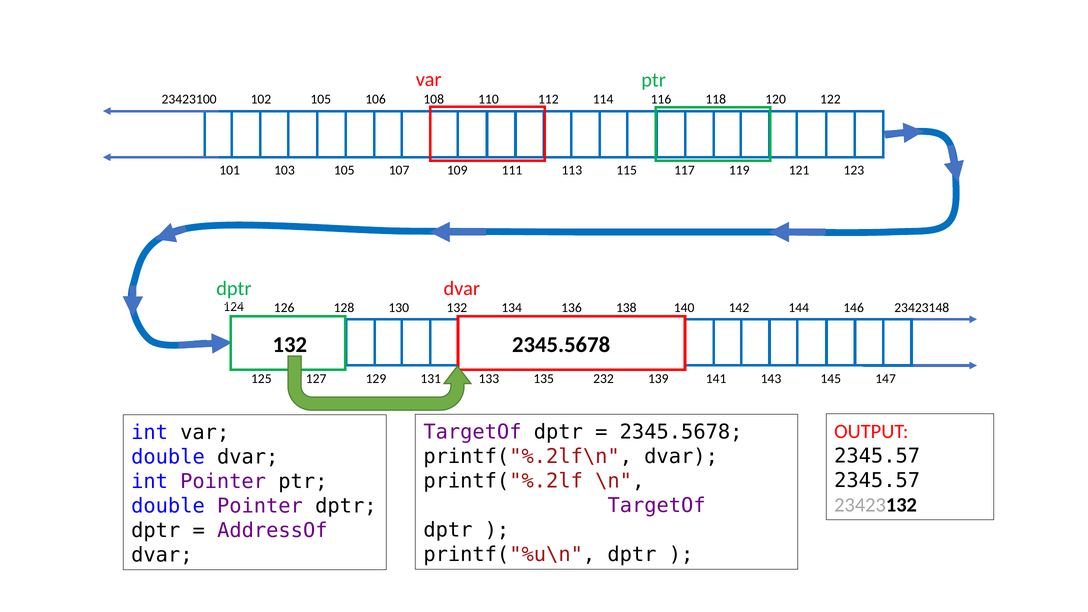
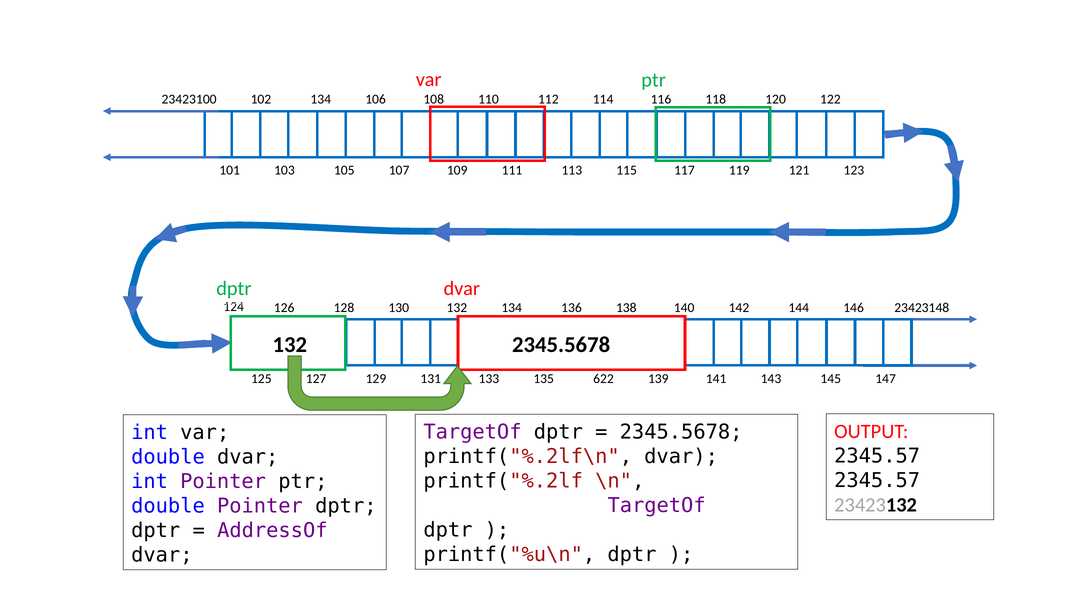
102 105: 105 -> 134
232: 232 -> 622
